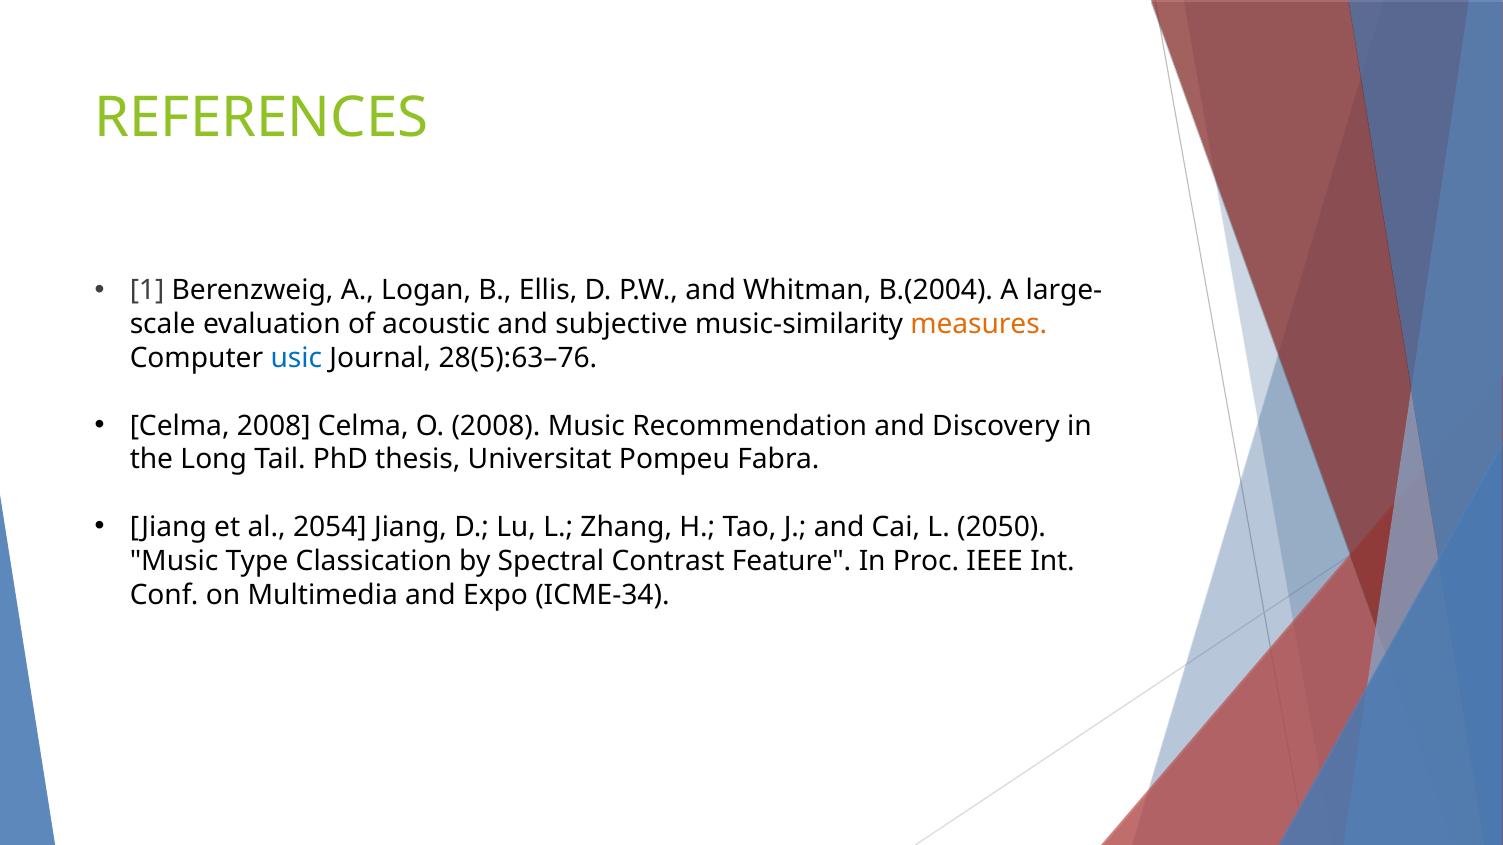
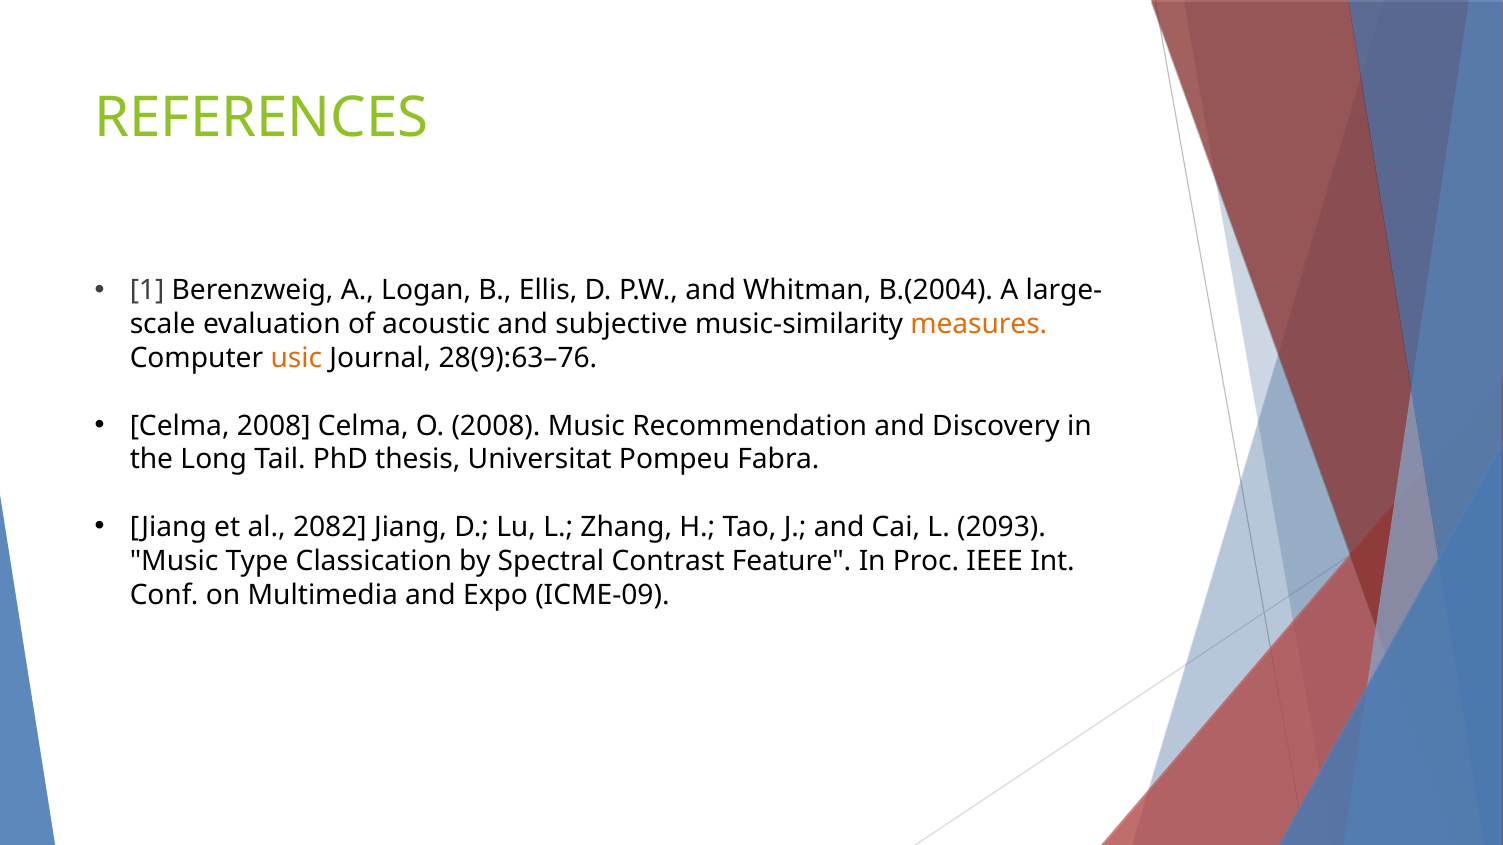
usic colour: blue -> orange
28(5):63–76: 28(5):63–76 -> 28(9):63–76
2054: 2054 -> 2082
2050: 2050 -> 2093
ICME-34: ICME-34 -> ICME-09
